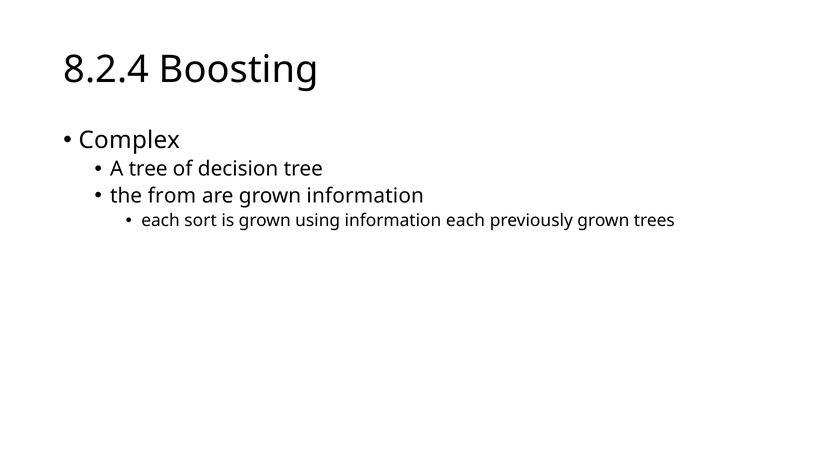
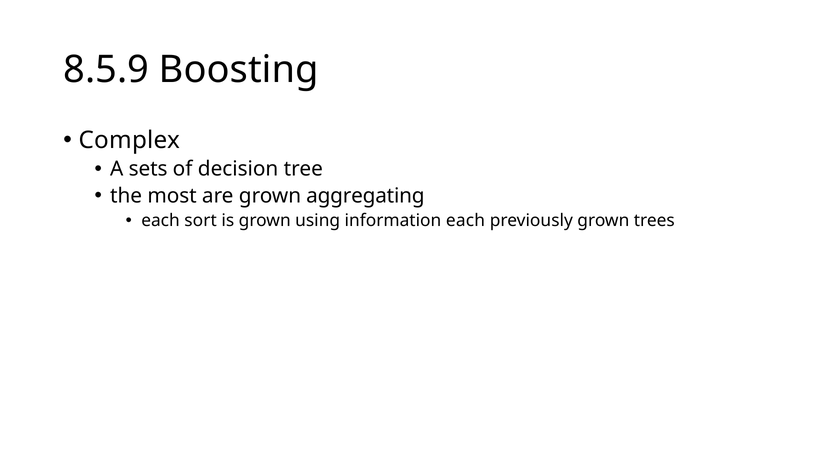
8.2.4: 8.2.4 -> 8.5.9
A tree: tree -> sets
from: from -> most
grown information: information -> aggregating
